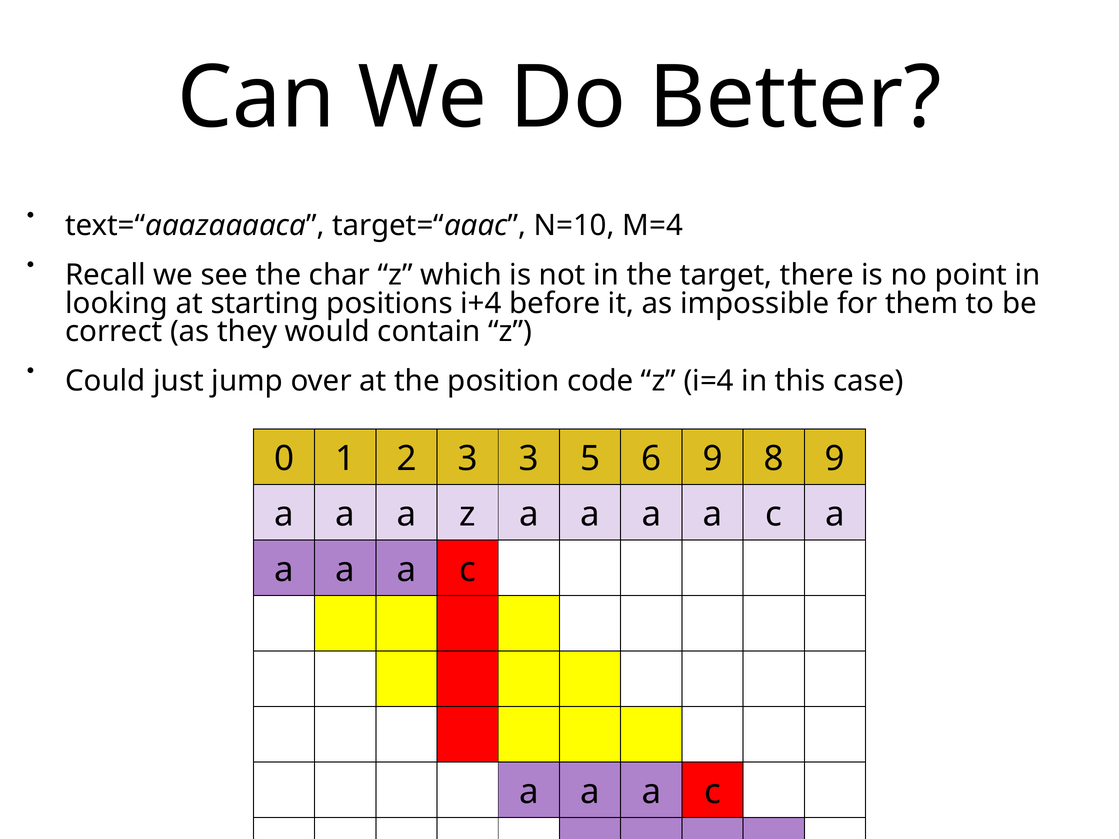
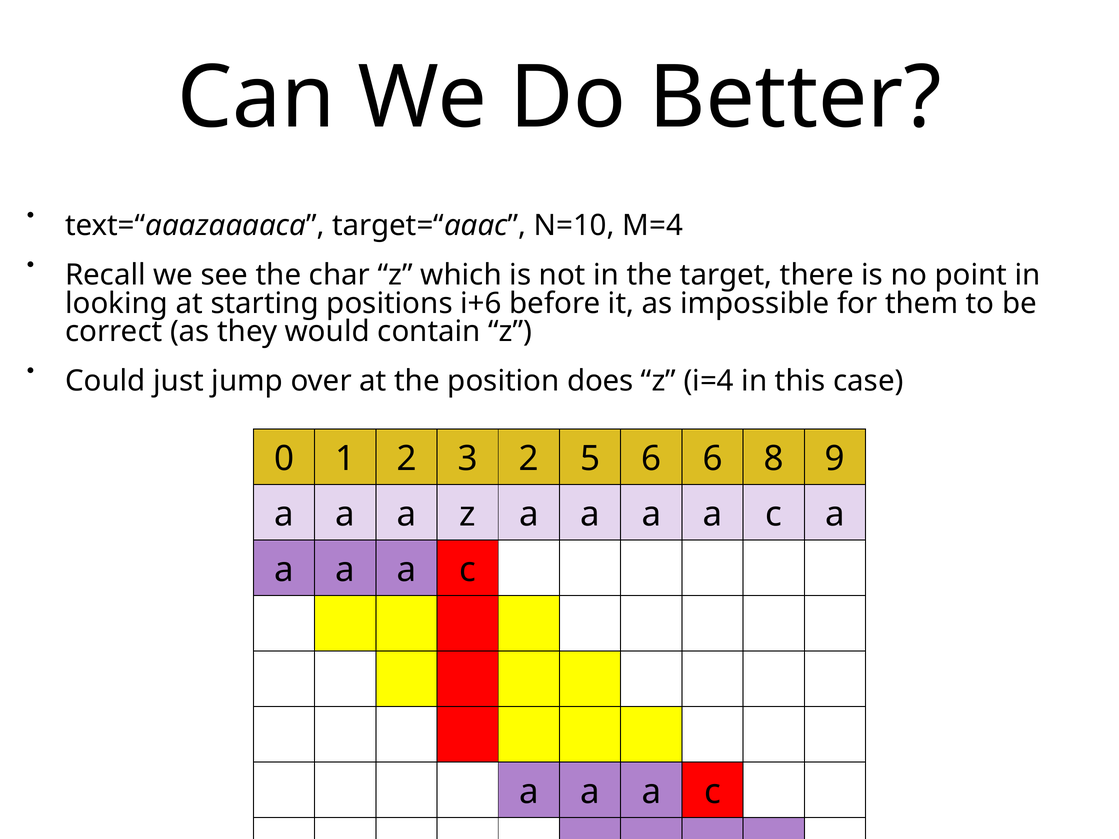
i+4: i+4 -> i+6
code: code -> does
3 3: 3 -> 2
6 9: 9 -> 6
